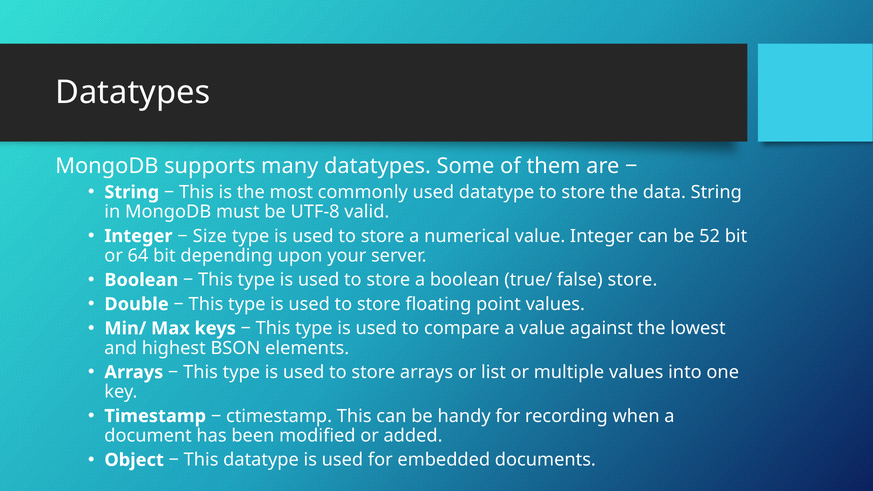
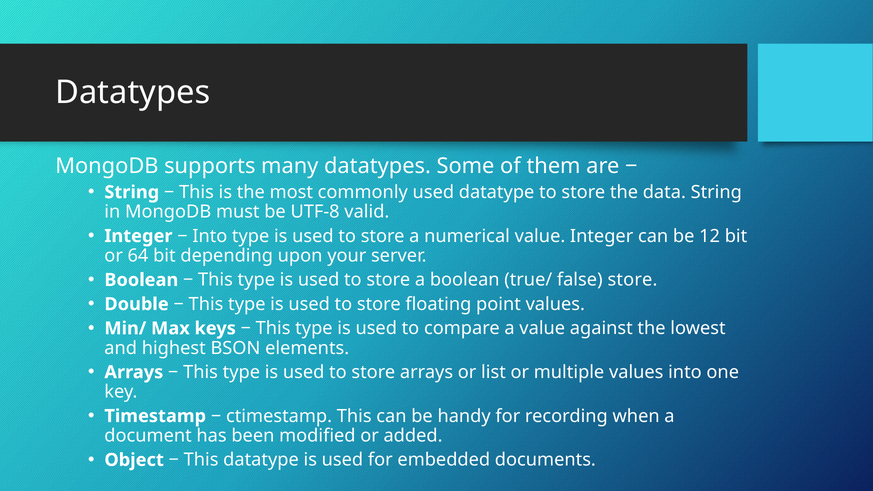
Size at (210, 236): Size -> Into
52: 52 -> 12
